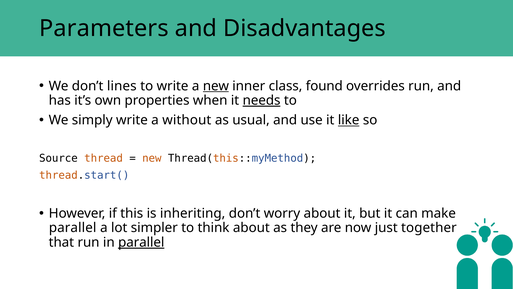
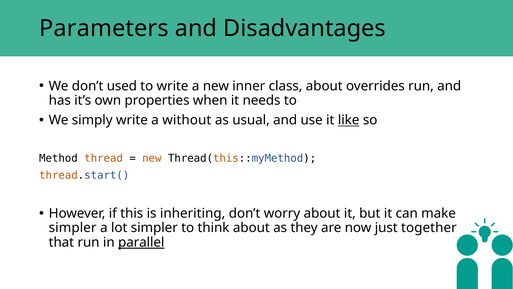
lines: lines -> used
new at (216, 86) underline: present -> none
class found: found -> about
needs underline: present -> none
Source: Source -> Method
parallel at (73, 228): parallel -> simpler
